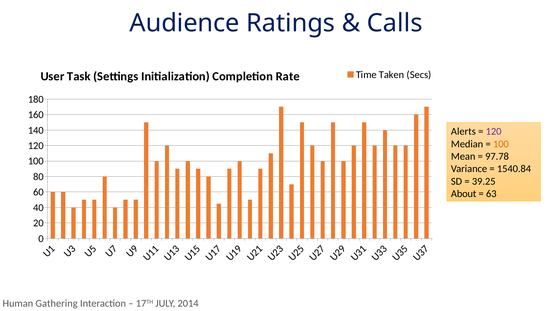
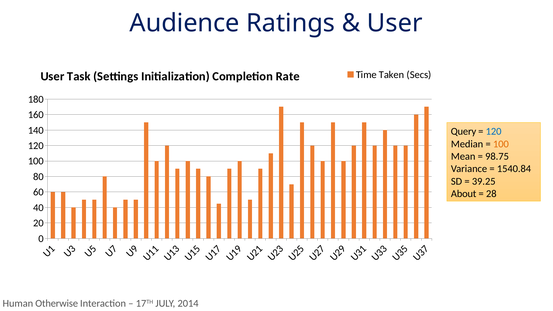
Calls at (395, 23): Calls -> User
Alerts: Alerts -> Query
120 at (494, 132) colour: purple -> blue
97.78: 97.78 -> 98.75
63: 63 -> 28
Gathering: Gathering -> Otherwise
